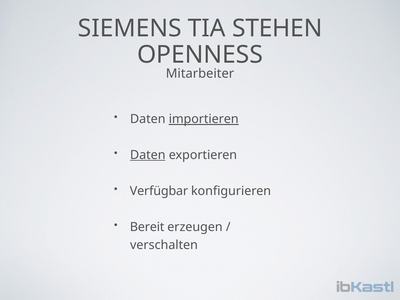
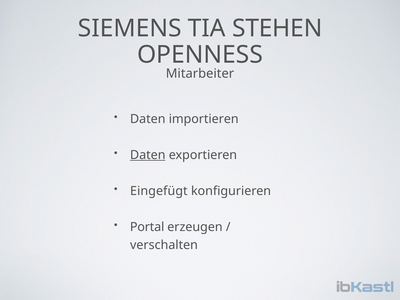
importieren underline: present -> none
Verfügbar: Verfügbar -> Eingefügt
Bereit: Bereit -> Portal
